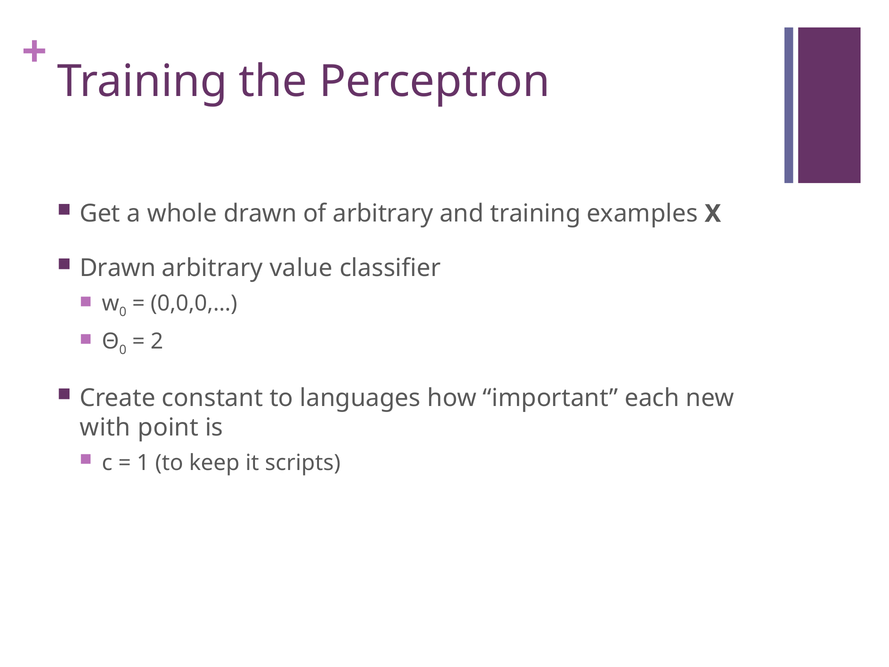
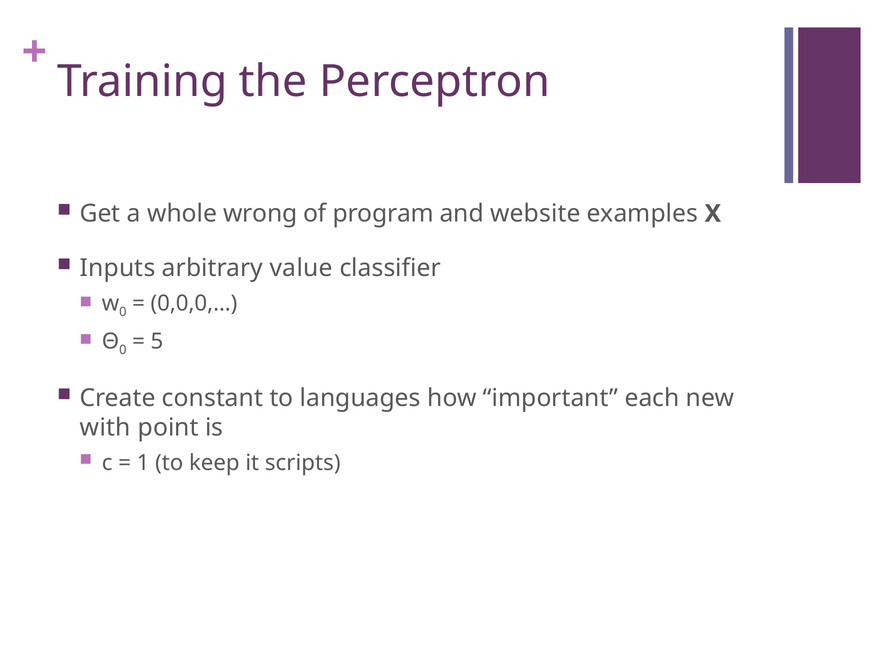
whole drawn: drawn -> wrong
of arbitrary: arbitrary -> program
and training: training -> website
Drawn at (118, 268): Drawn -> Inputs
2: 2 -> 5
